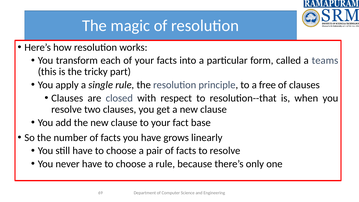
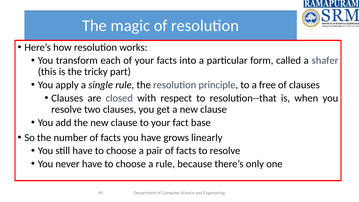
teams: teams -> shafer
